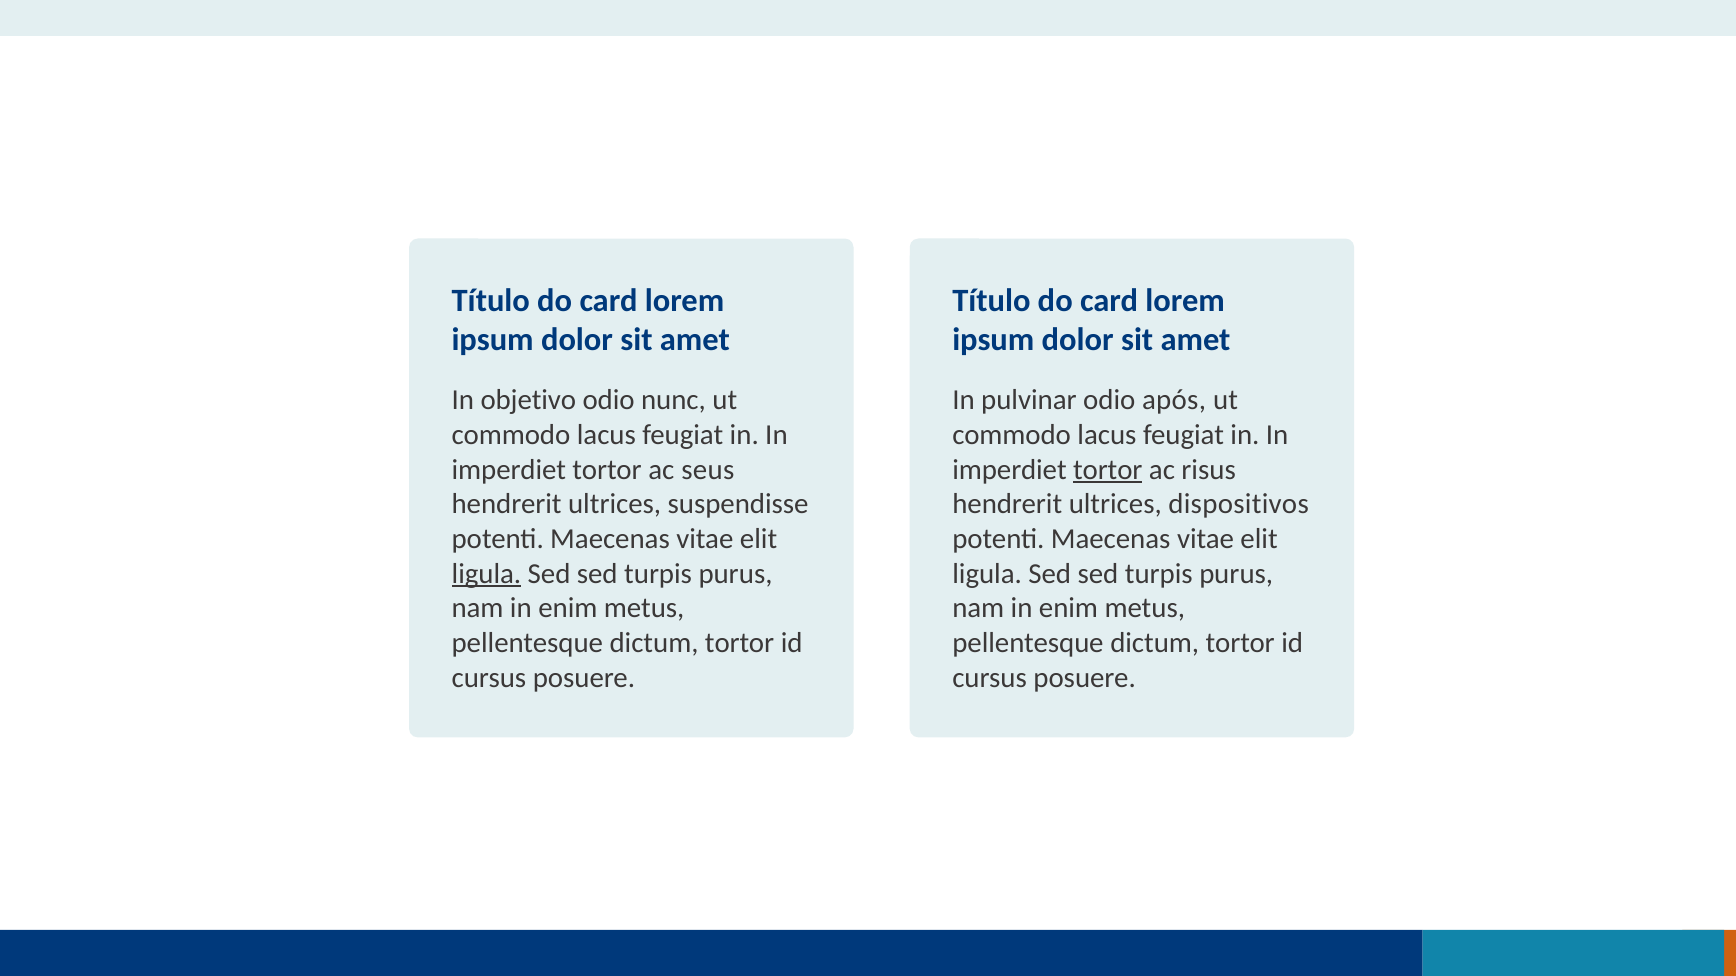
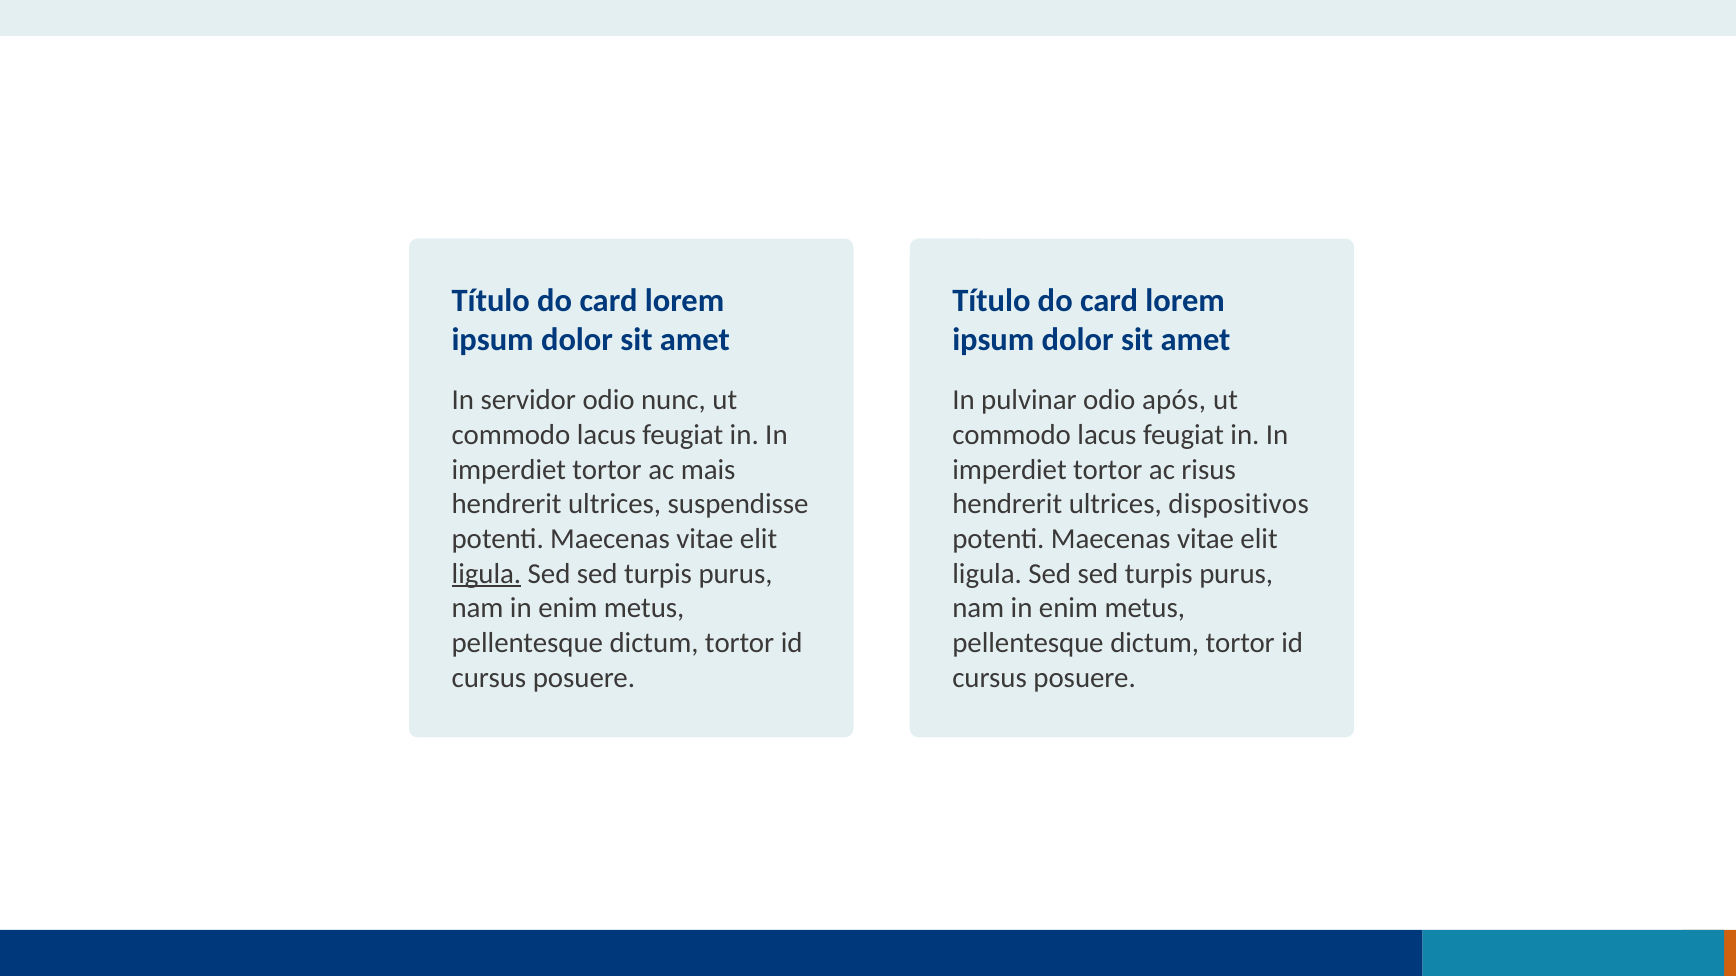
objetivo: objetivo -> servidor
seus: seus -> mais
tortor at (1108, 470) underline: present -> none
